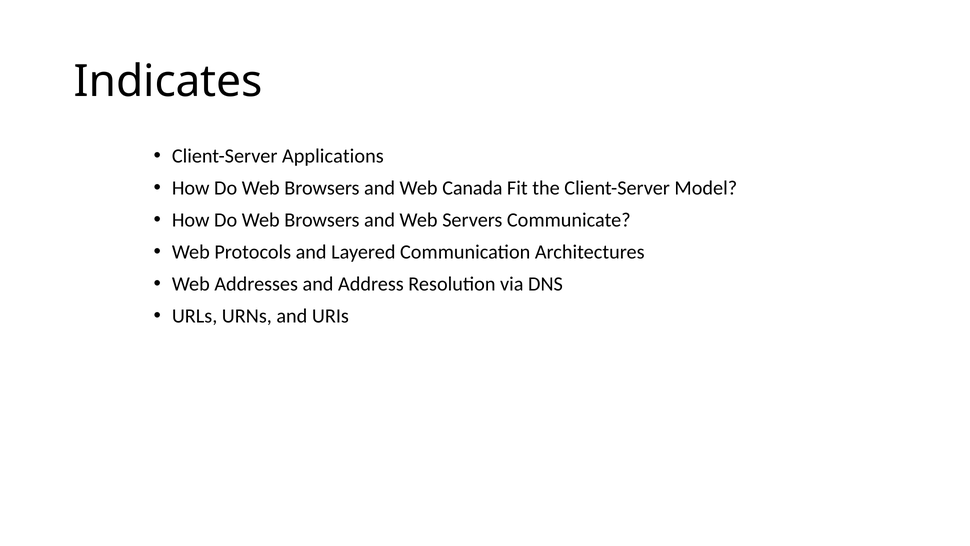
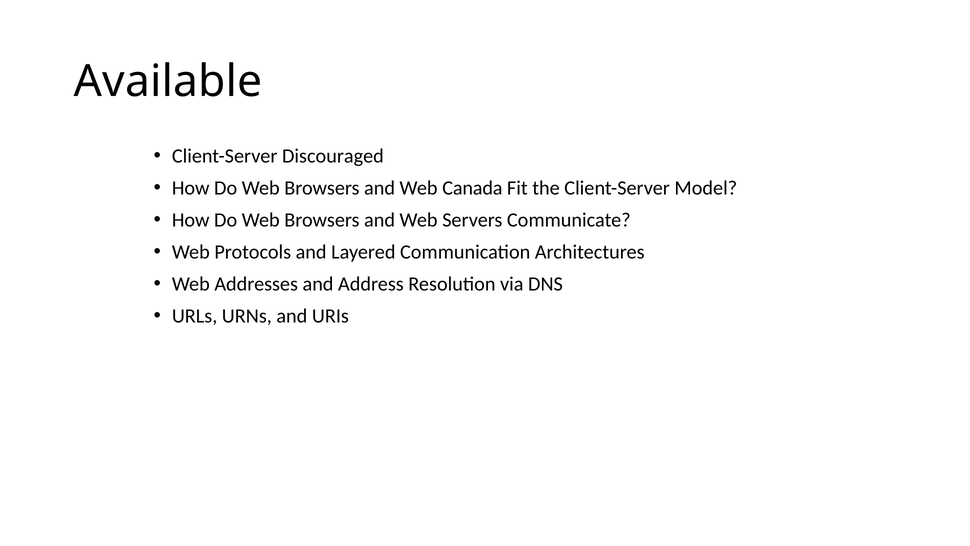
Indicates: Indicates -> Available
Applications: Applications -> Discouraged
